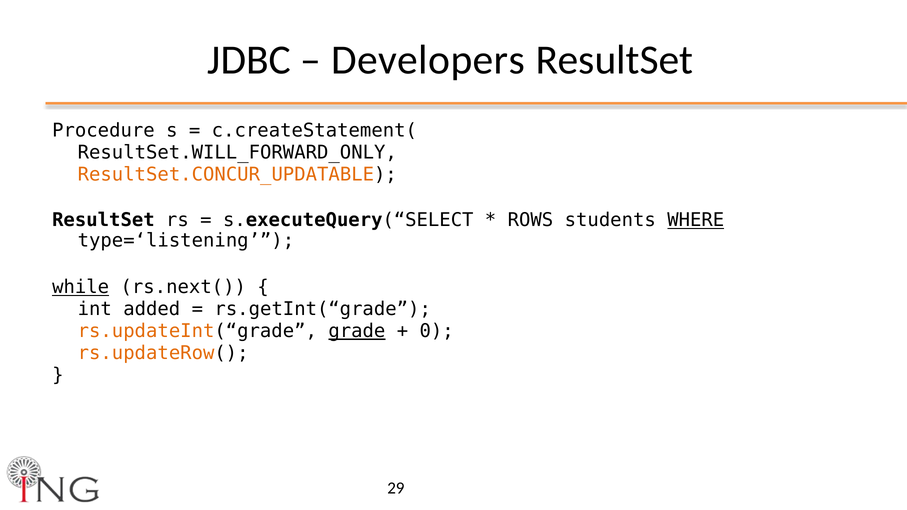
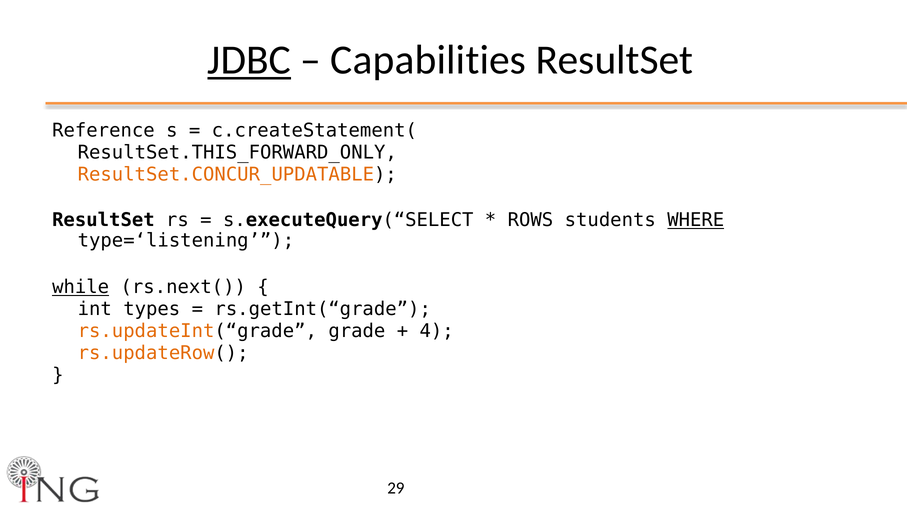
JDBC underline: none -> present
Developers: Developers -> Capabilities
Procedure: Procedure -> Reference
ResultSet.WILL_FORWARD_ONLY: ResultSet.WILL_FORWARD_ONLY -> ResultSet.THIS_FORWARD_ONLY
added: added -> types
grade underline: present -> none
0: 0 -> 4
